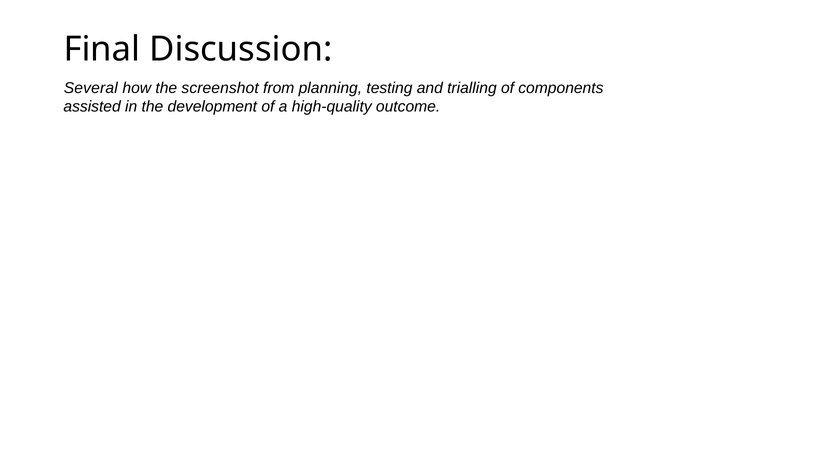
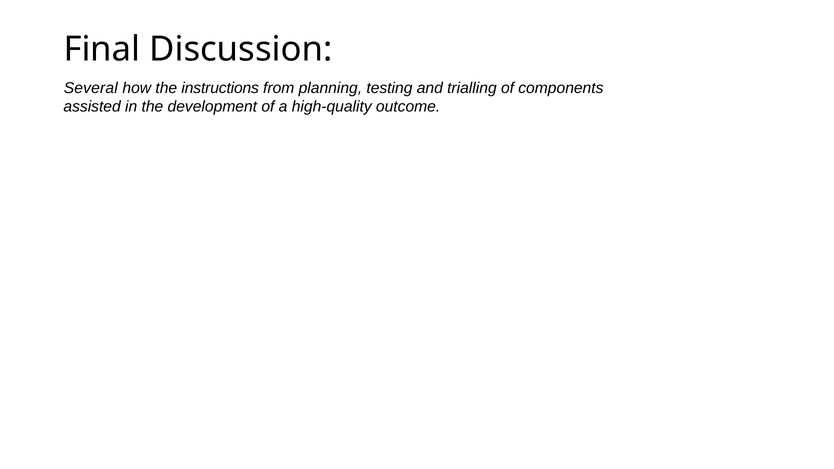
screenshot: screenshot -> instructions
